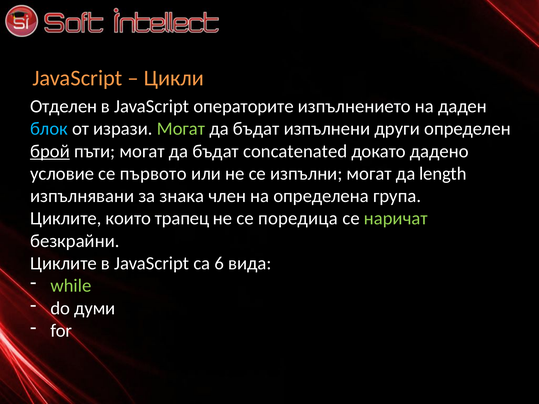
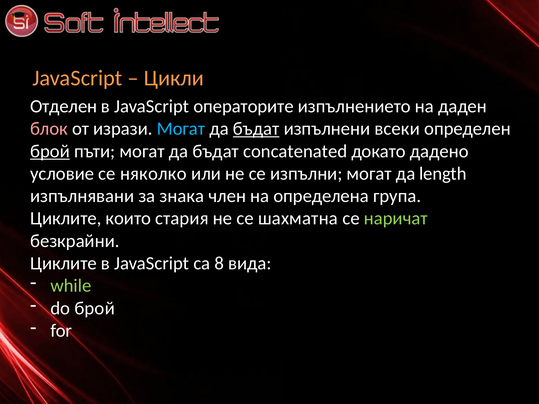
блок colour: light blue -> pink
Могат at (181, 129) colour: light green -> light blue
бъдат at (256, 129) underline: none -> present
други: други -> всеки
първото: първото -> няколко
трапец: трапец -> стария
поредица: поредица -> шахматна
6: 6 -> 8
do думи: думи -> брой
